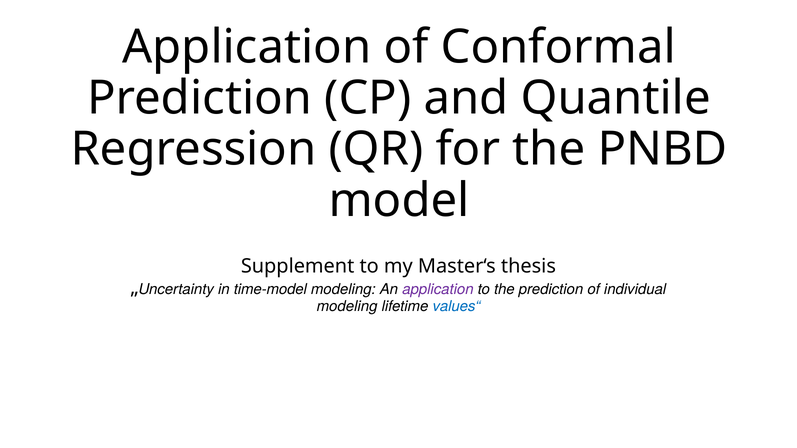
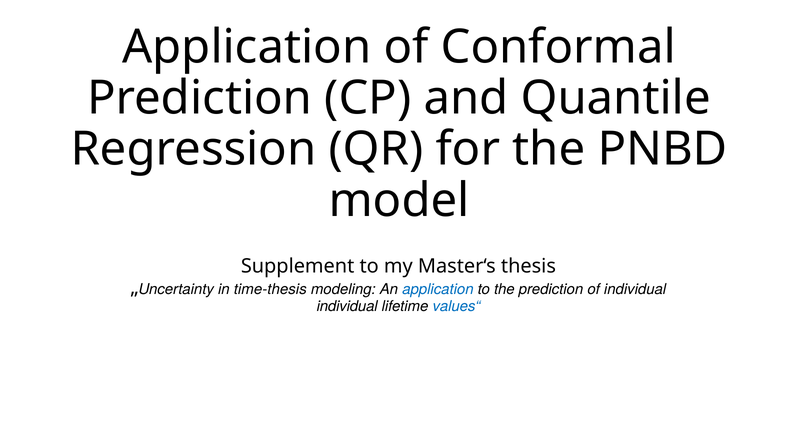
time-model: time-model -> time-thesis
application at (438, 290) colour: purple -> blue
modeling at (347, 307): modeling -> individual
